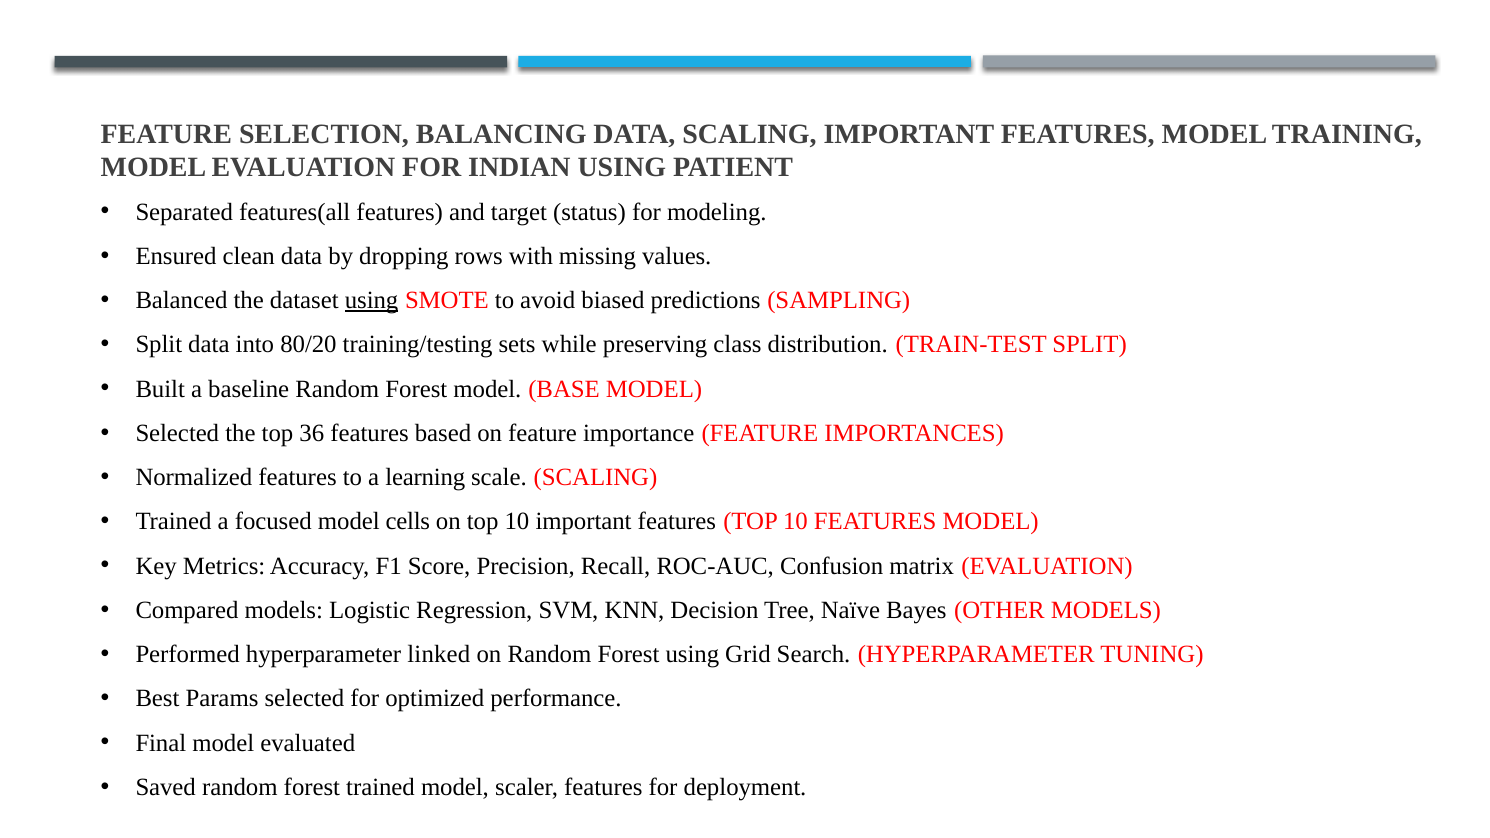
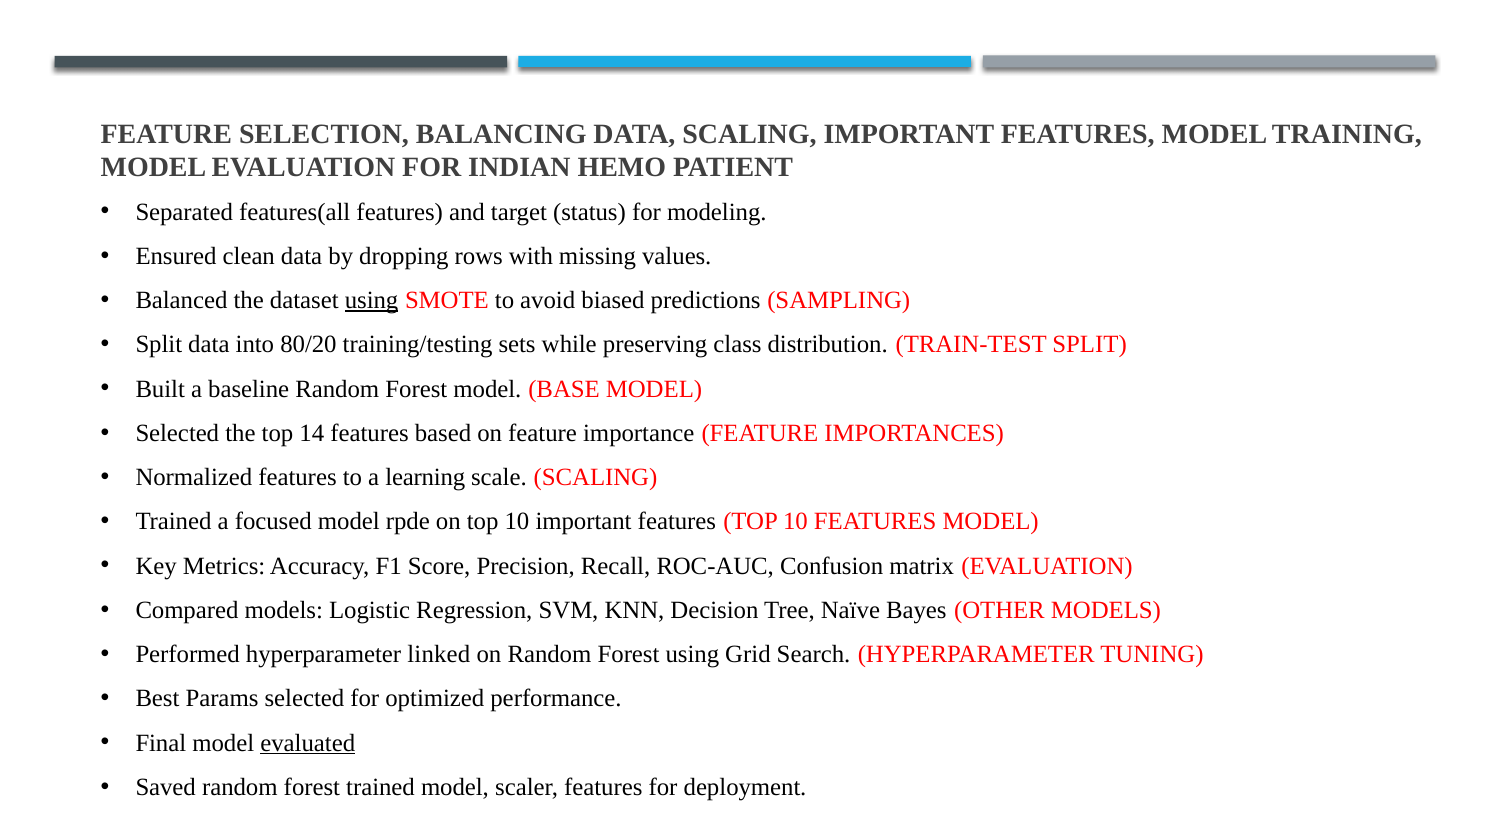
INDIAN USING: USING -> HEMO
36: 36 -> 14
cells: cells -> rpde
evaluated underline: none -> present
